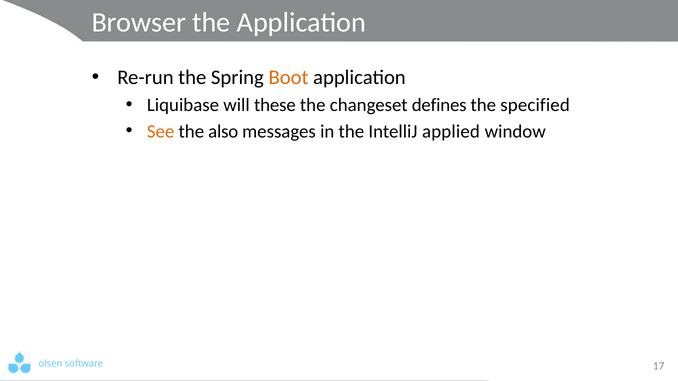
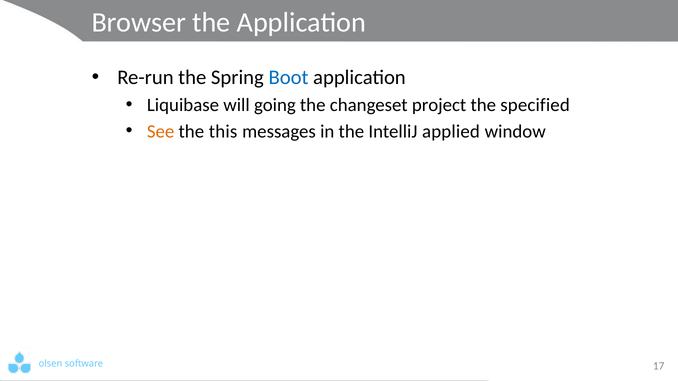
Boot colour: orange -> blue
these: these -> going
defines: defines -> project
also: also -> this
